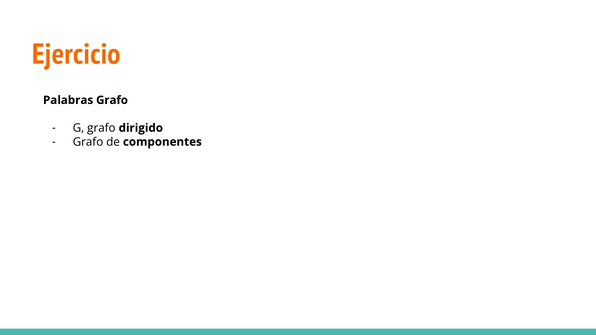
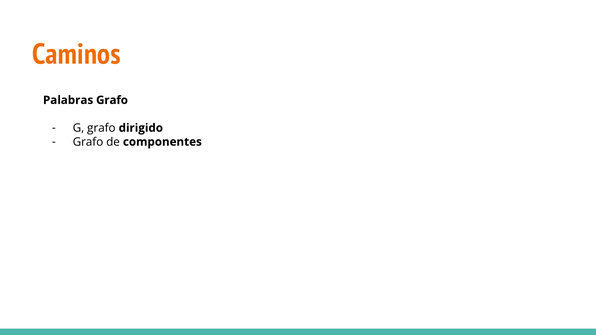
Ejercicio: Ejercicio -> Caminos
